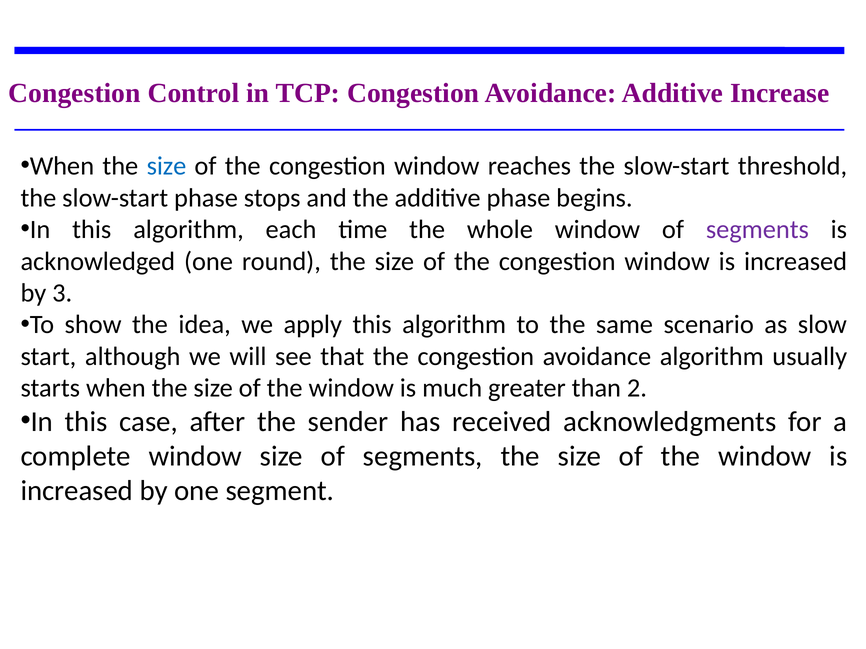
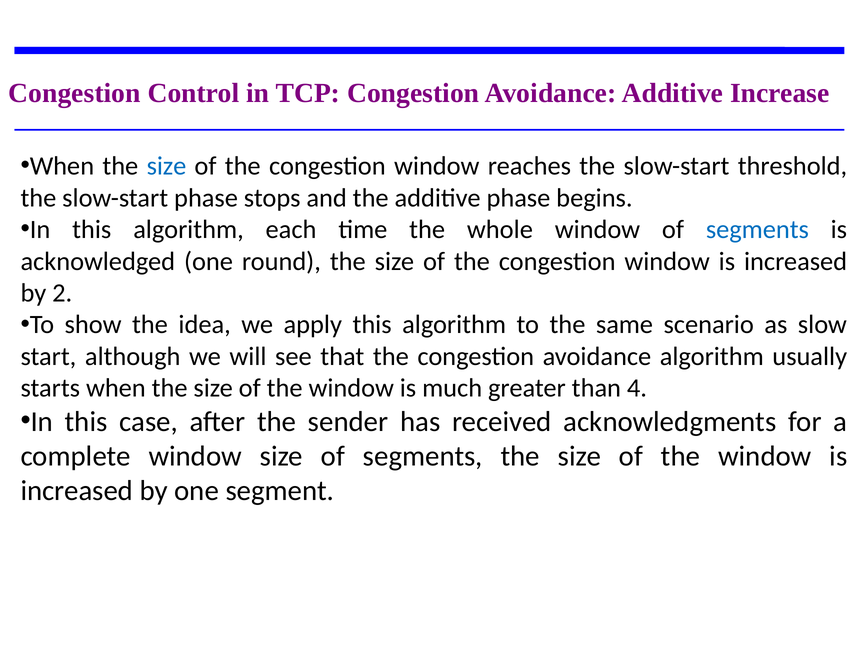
segments at (757, 230) colour: purple -> blue
3: 3 -> 2
2: 2 -> 4
